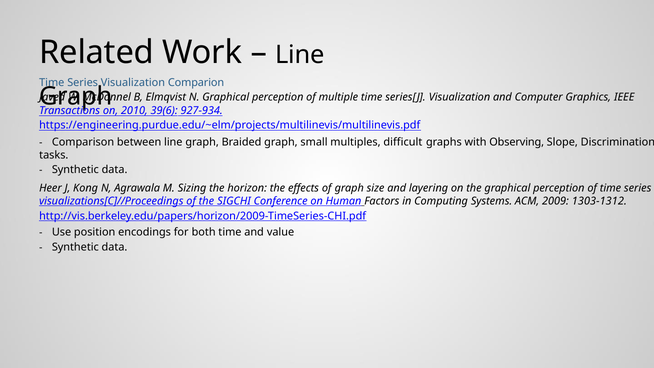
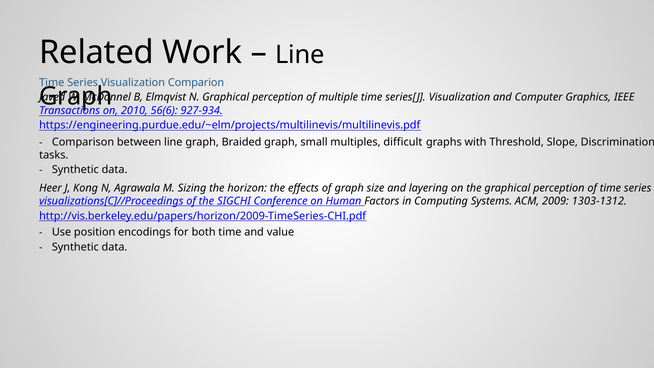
39(6: 39(6 -> 56(6
Observing: Observing -> Threshold
